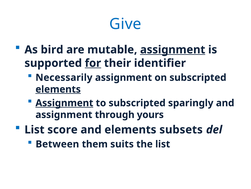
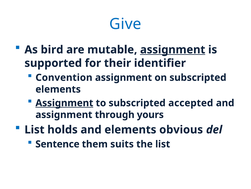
for underline: present -> none
Necessarily: Necessarily -> Convention
elements at (58, 89) underline: present -> none
sparingly: sparingly -> accepted
score: score -> holds
subsets: subsets -> obvious
Between: Between -> Sentence
